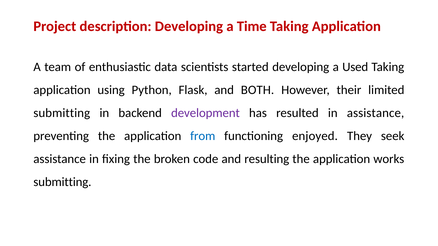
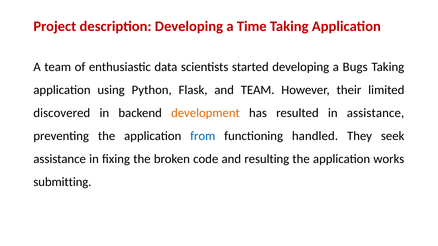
Used: Used -> Bugs
and BOTH: BOTH -> TEAM
submitting at (62, 113): submitting -> discovered
development colour: purple -> orange
enjoyed: enjoyed -> handled
